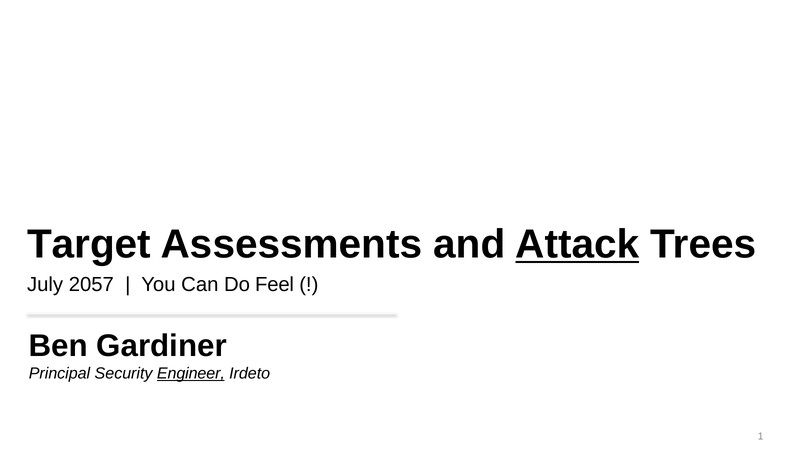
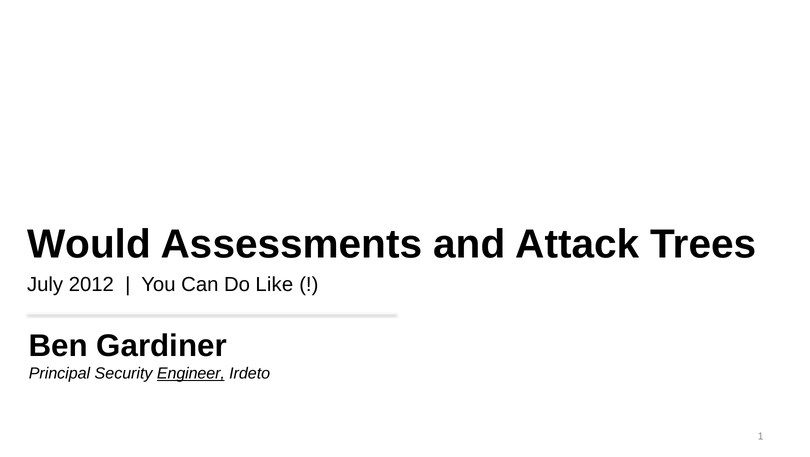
Target: Target -> Would
Attack underline: present -> none
2057: 2057 -> 2012
Feel: Feel -> Like
